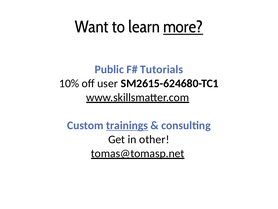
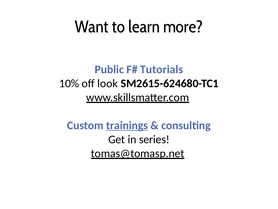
more underline: present -> none
user: user -> look
other: other -> series
